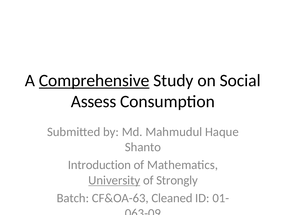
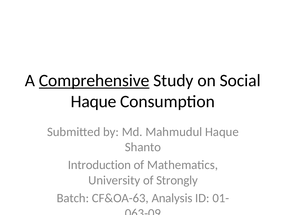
Assess at (94, 101): Assess -> Haque
University underline: present -> none
Cleaned: Cleaned -> Analysis
